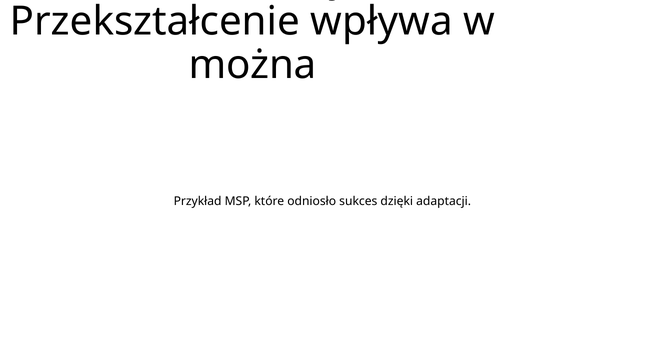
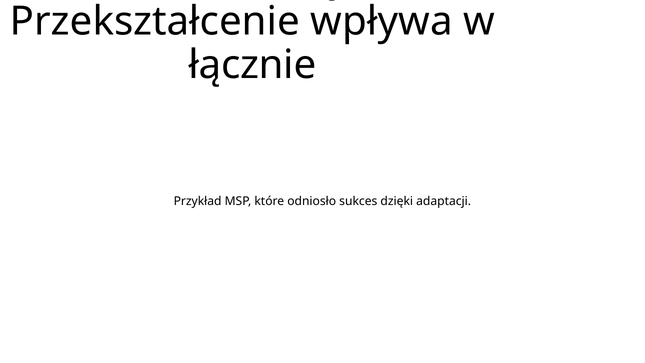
można: można -> łącznie
